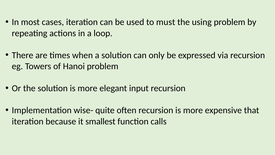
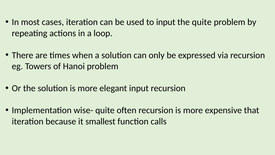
to must: must -> input
the using: using -> quite
